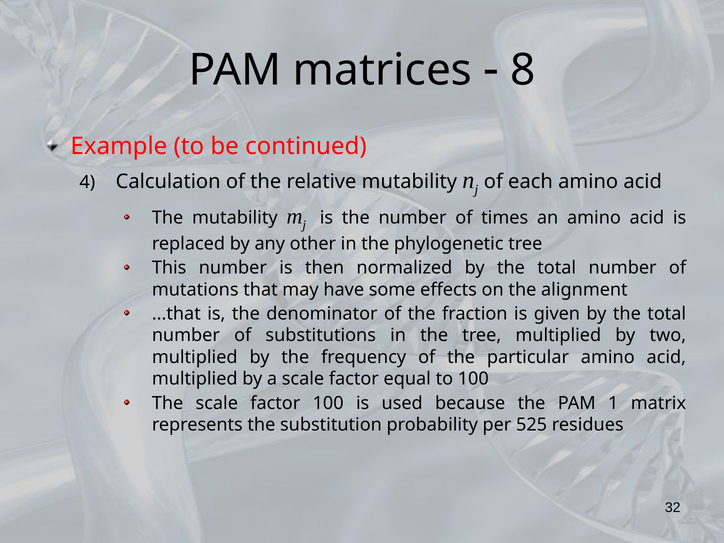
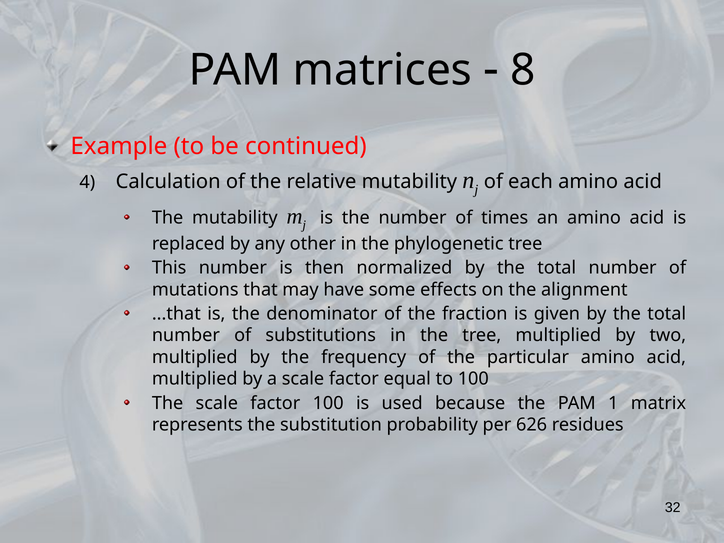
525: 525 -> 626
